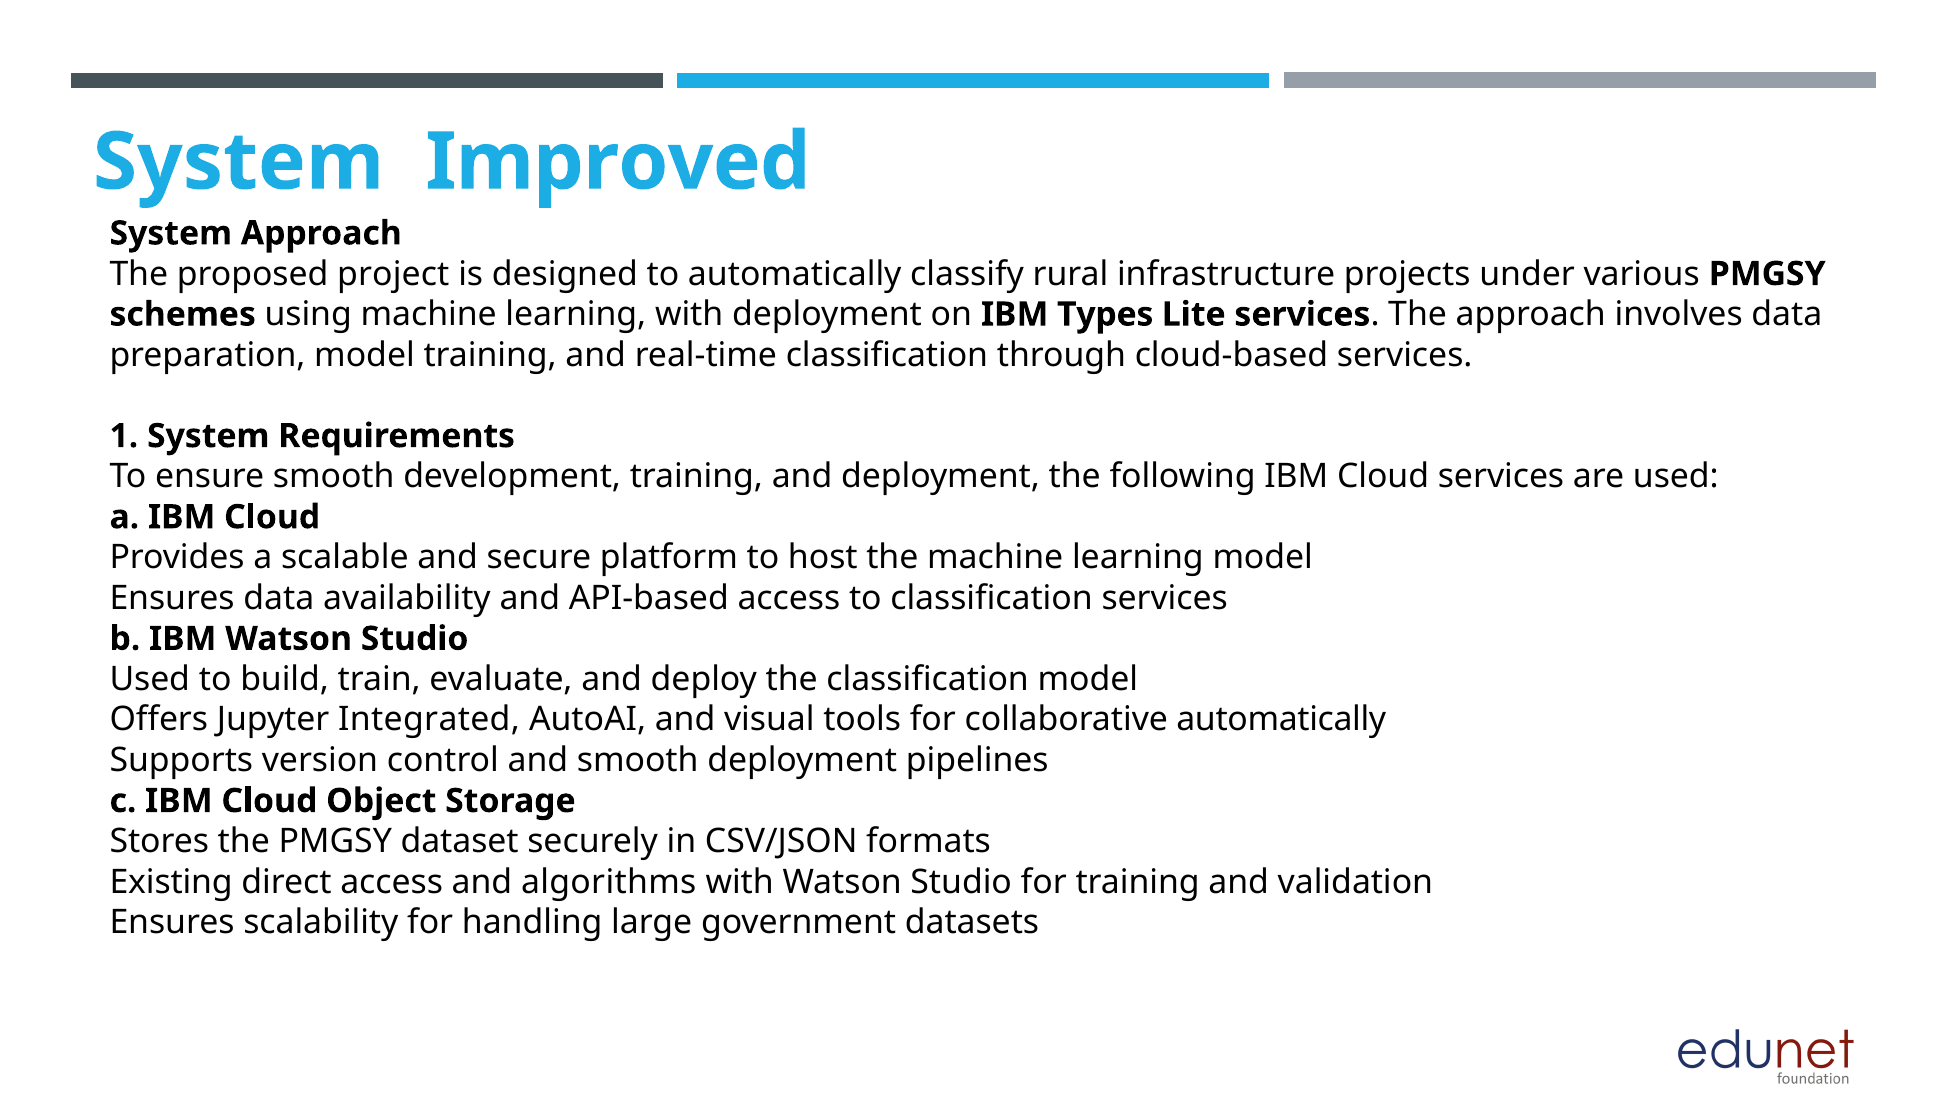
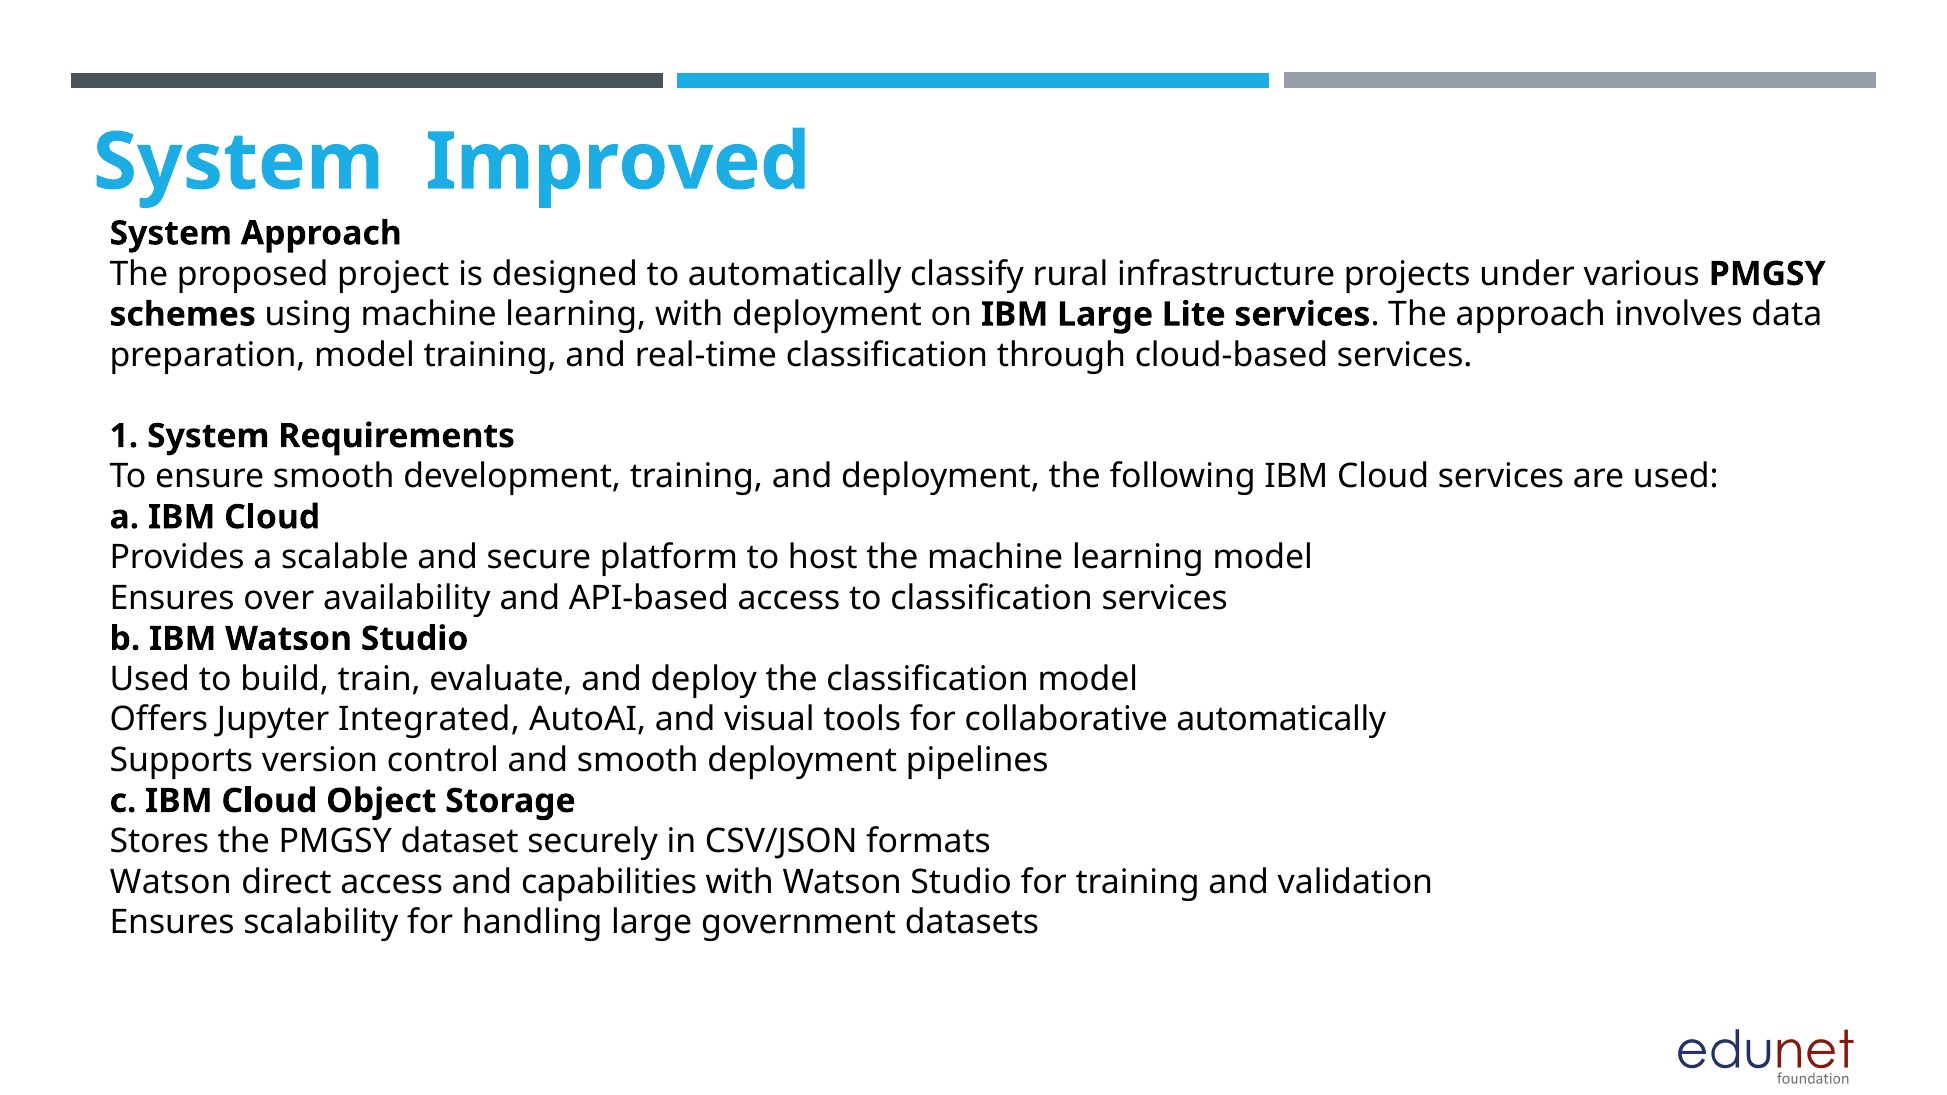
IBM Types: Types -> Large
Ensures data: data -> over
Existing at (171, 882): Existing -> Watson
algorithms: algorithms -> capabilities
